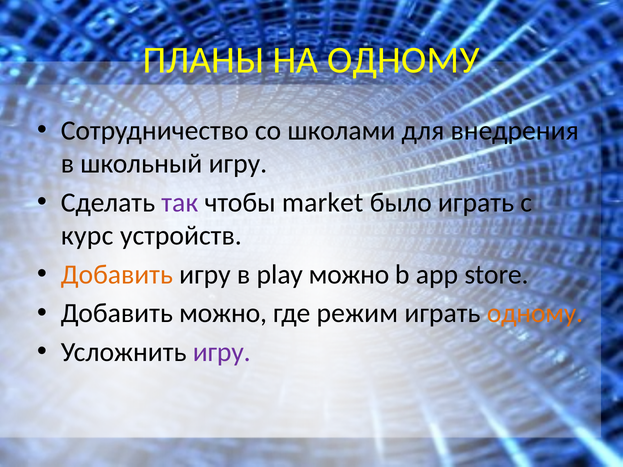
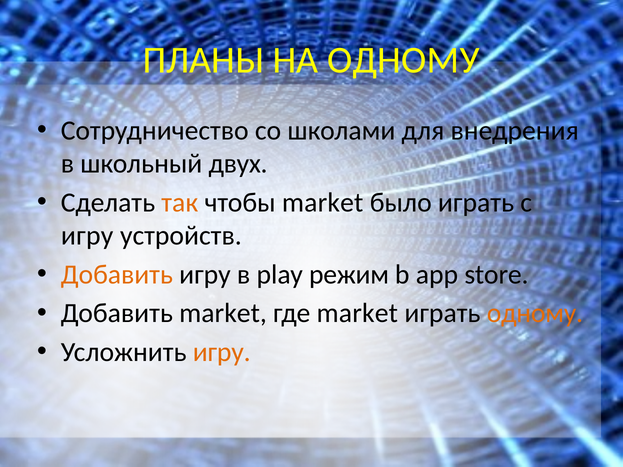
школьный игру: игру -> двух
так colour: purple -> orange
курс at (87, 236): курс -> игру
play можно: можно -> режим
Добавить можно: можно -> market
где режим: режим -> market
игру at (222, 352) colour: purple -> orange
